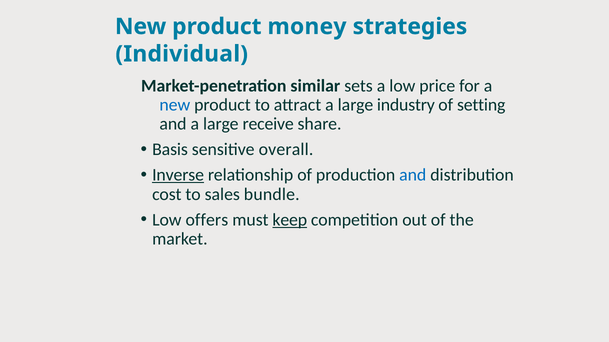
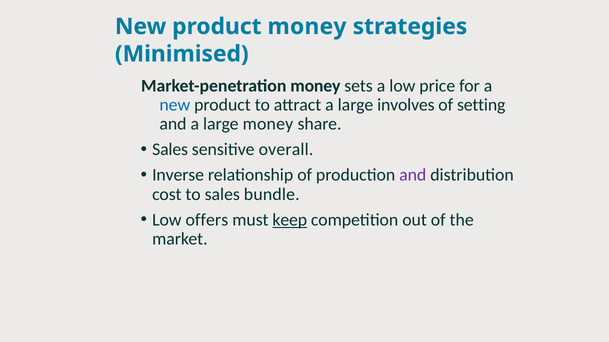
Individual: Individual -> Minimised
Market-penetration similar: similar -> money
industry: industry -> involves
large receive: receive -> money
Basis at (170, 150): Basis -> Sales
Inverse underline: present -> none
and at (413, 175) colour: blue -> purple
